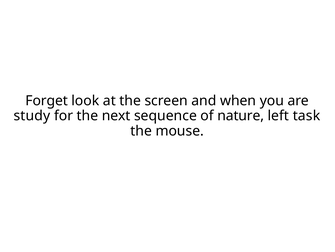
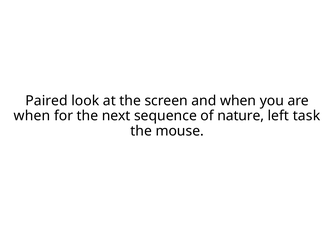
Forget: Forget -> Paired
study at (32, 116): study -> when
